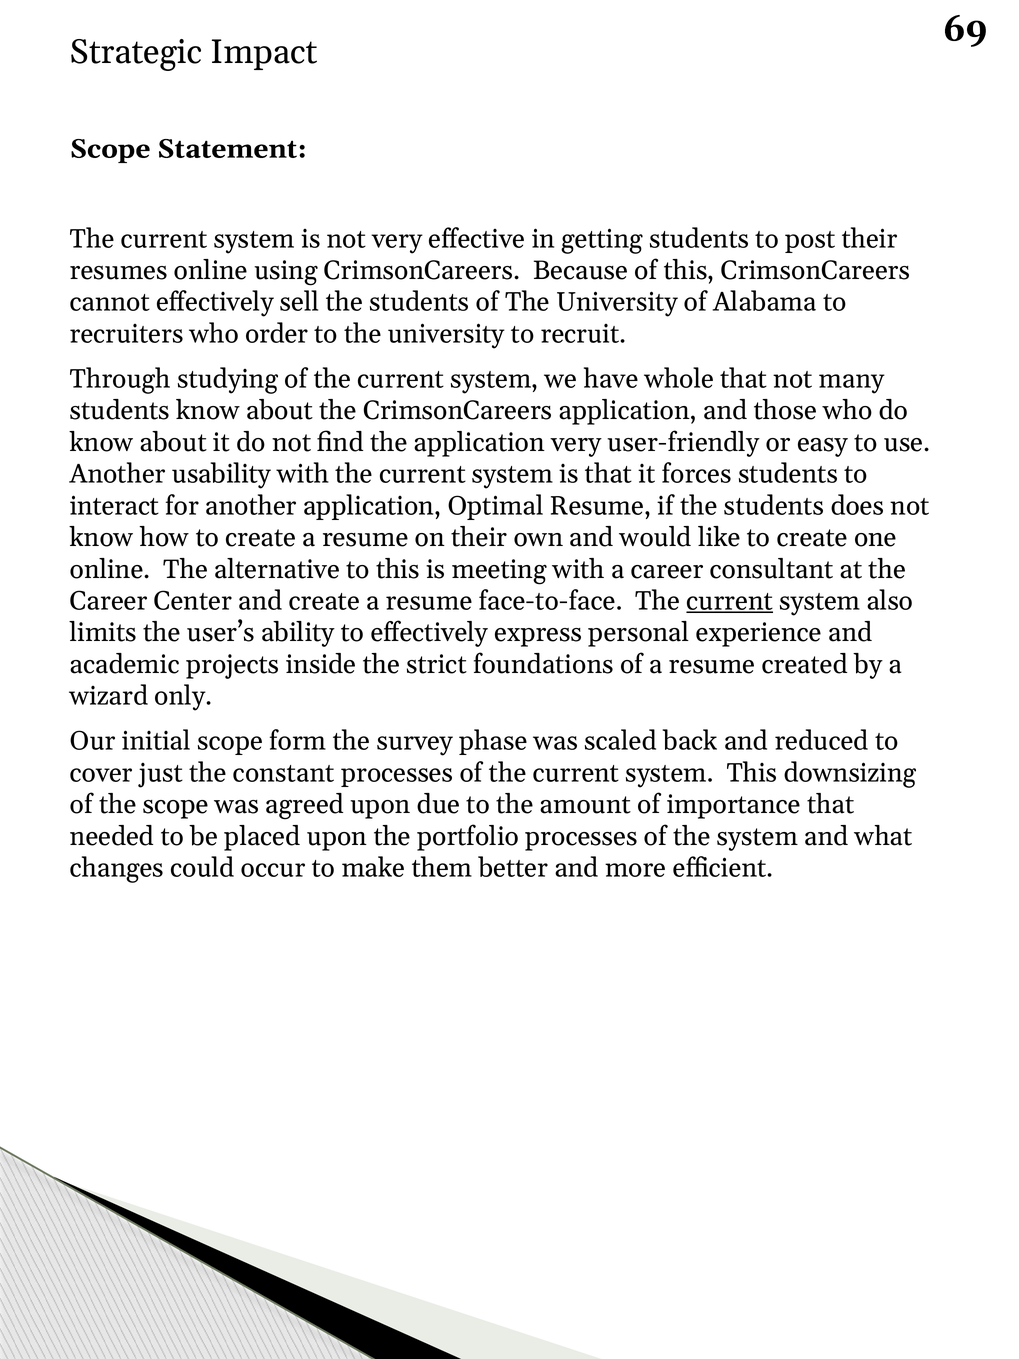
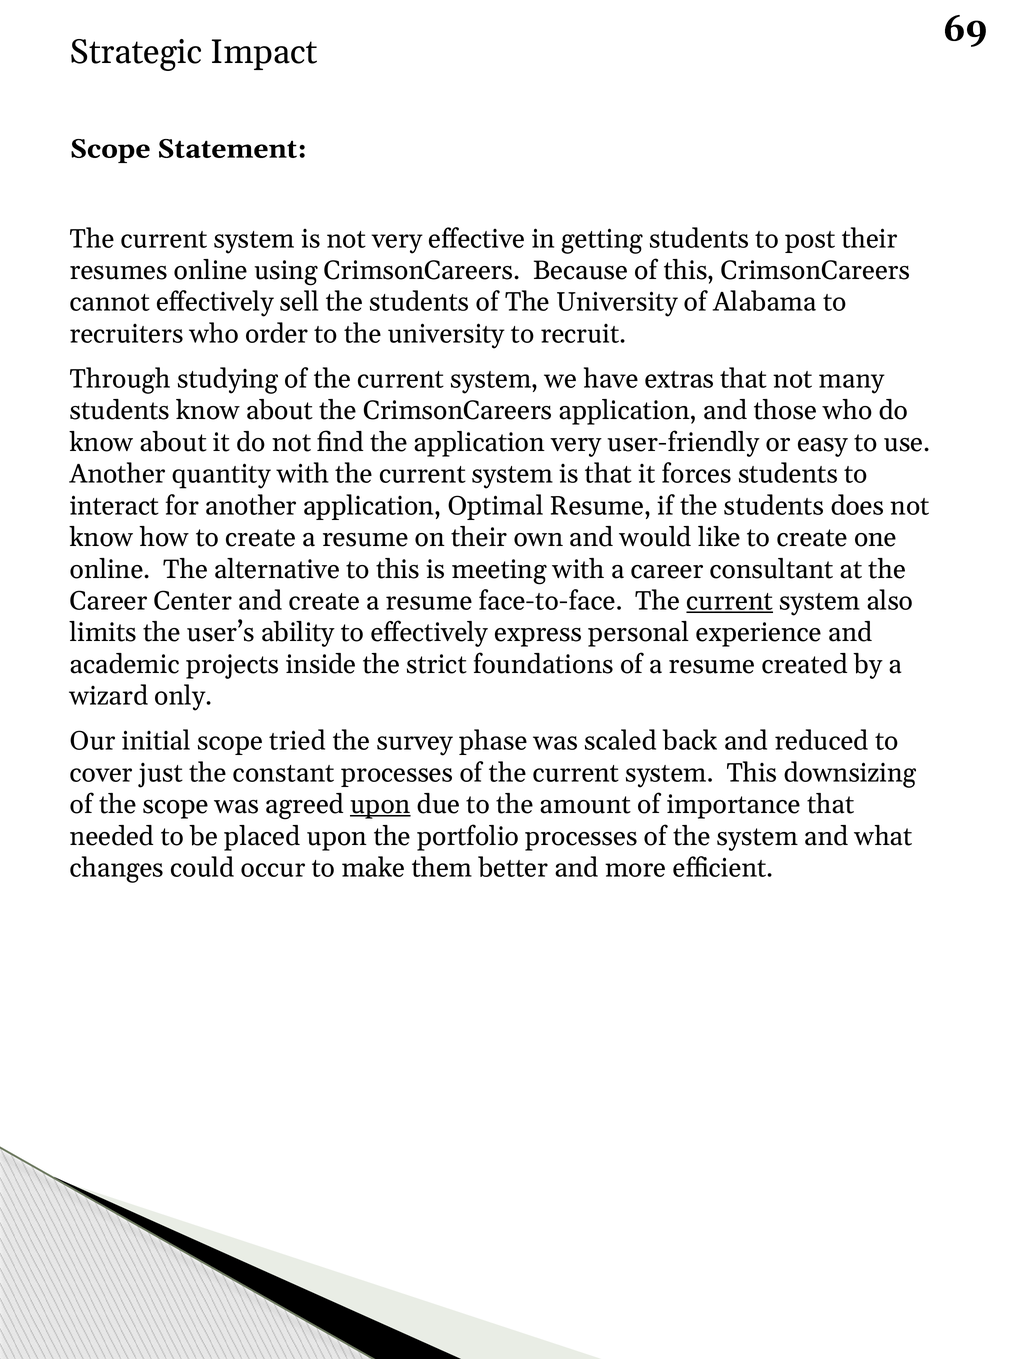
whole: whole -> extras
usability: usability -> quantity
form: form -> tried
upon at (380, 804) underline: none -> present
